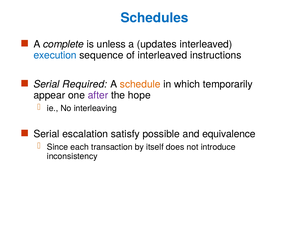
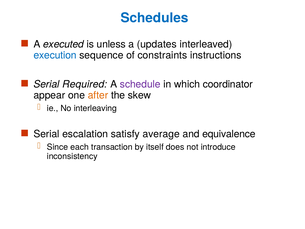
complete: complete -> executed
of interleaved: interleaved -> constraints
schedule colour: orange -> purple
temporarily: temporarily -> coordinator
after colour: purple -> orange
hope: hope -> skew
possible: possible -> average
